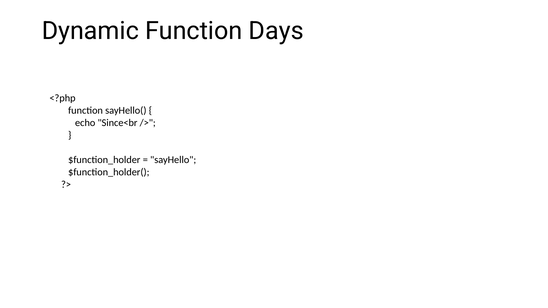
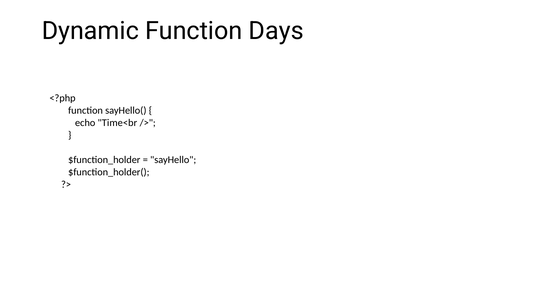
Since<br: Since<br -> Time<br
